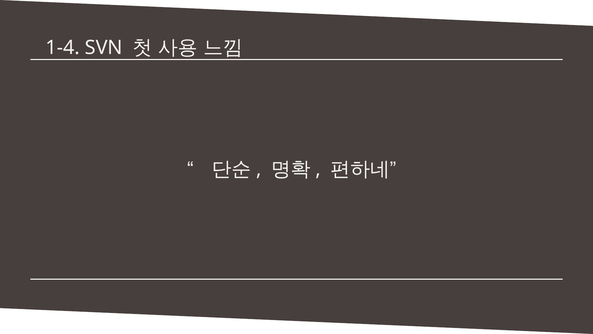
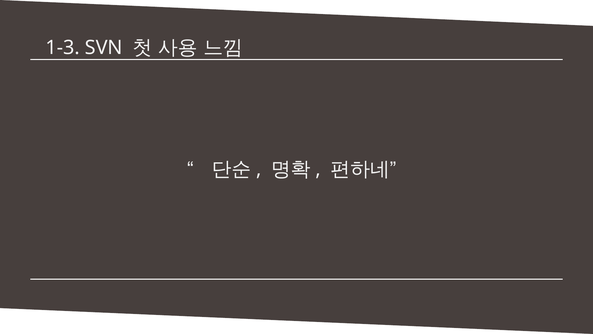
1-4: 1-4 -> 1-3
